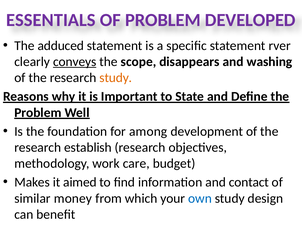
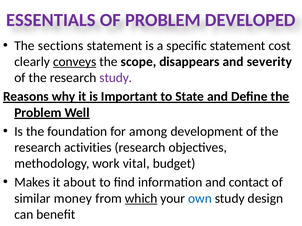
adduced: adduced -> sections
rver: rver -> cost
washing: washing -> severity
study at (116, 78) colour: orange -> purple
establish: establish -> activities
care: care -> vital
aimed: aimed -> about
which underline: none -> present
